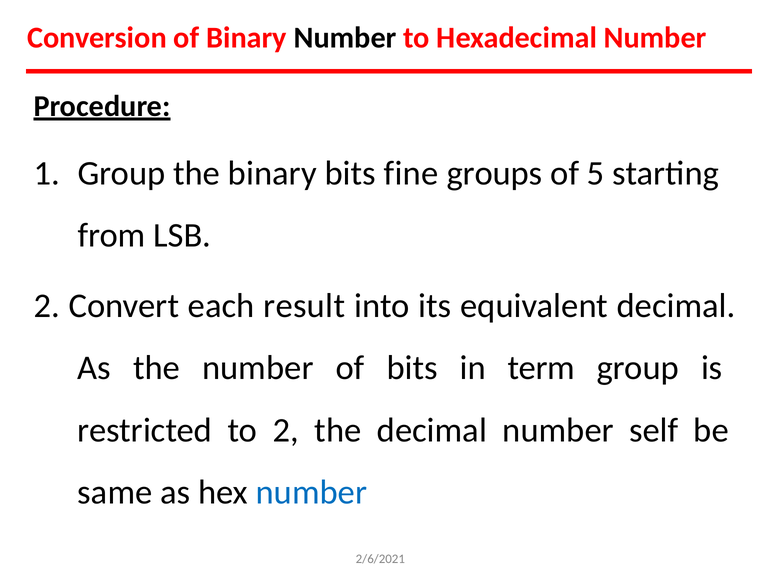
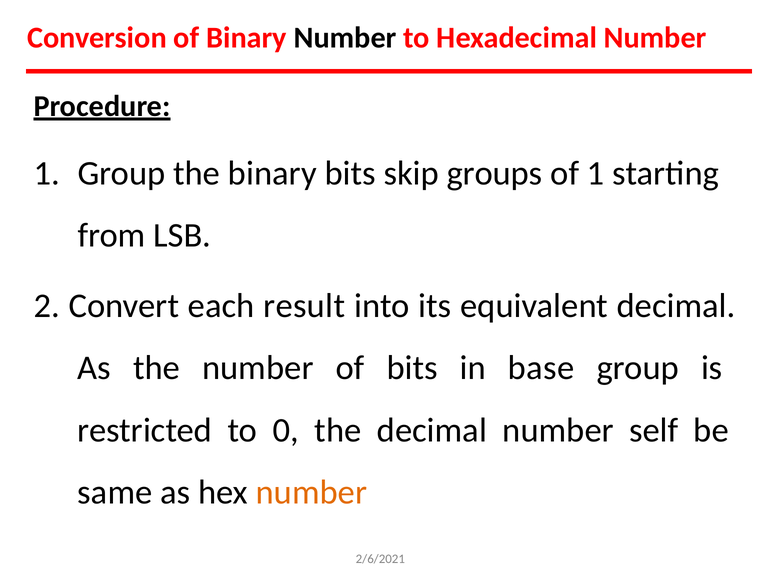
fine: fine -> skip
of 5: 5 -> 1
term: term -> base
to 2: 2 -> 0
number at (311, 493) colour: blue -> orange
